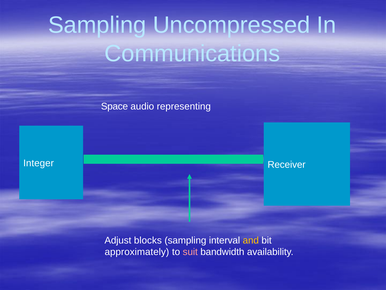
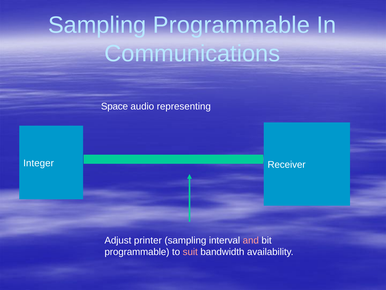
Sampling Uncompressed: Uncompressed -> Programmable
blocks: blocks -> printer
and colour: yellow -> pink
approximately at (137, 251): approximately -> programmable
